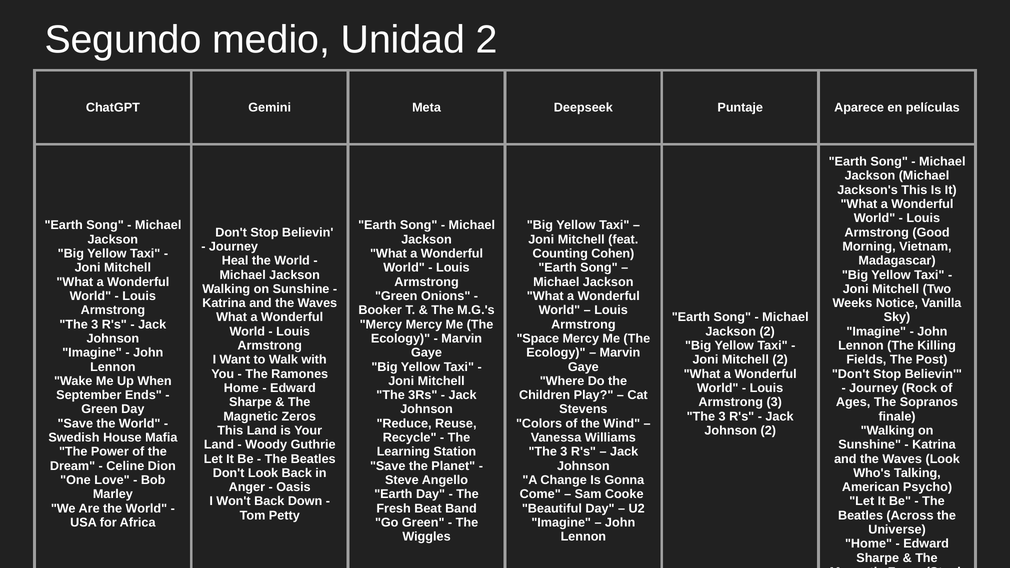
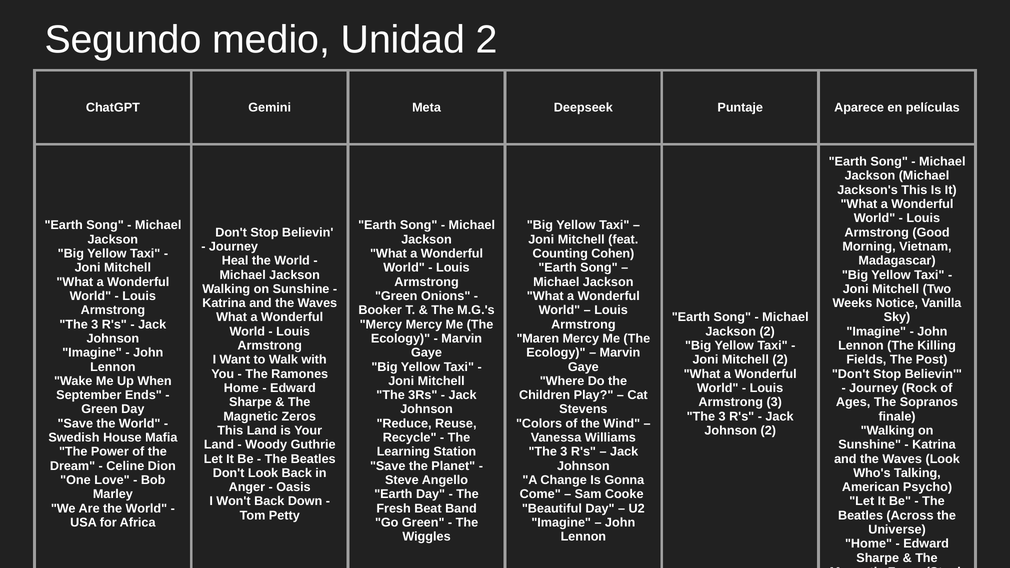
Space: Space -> Maren
